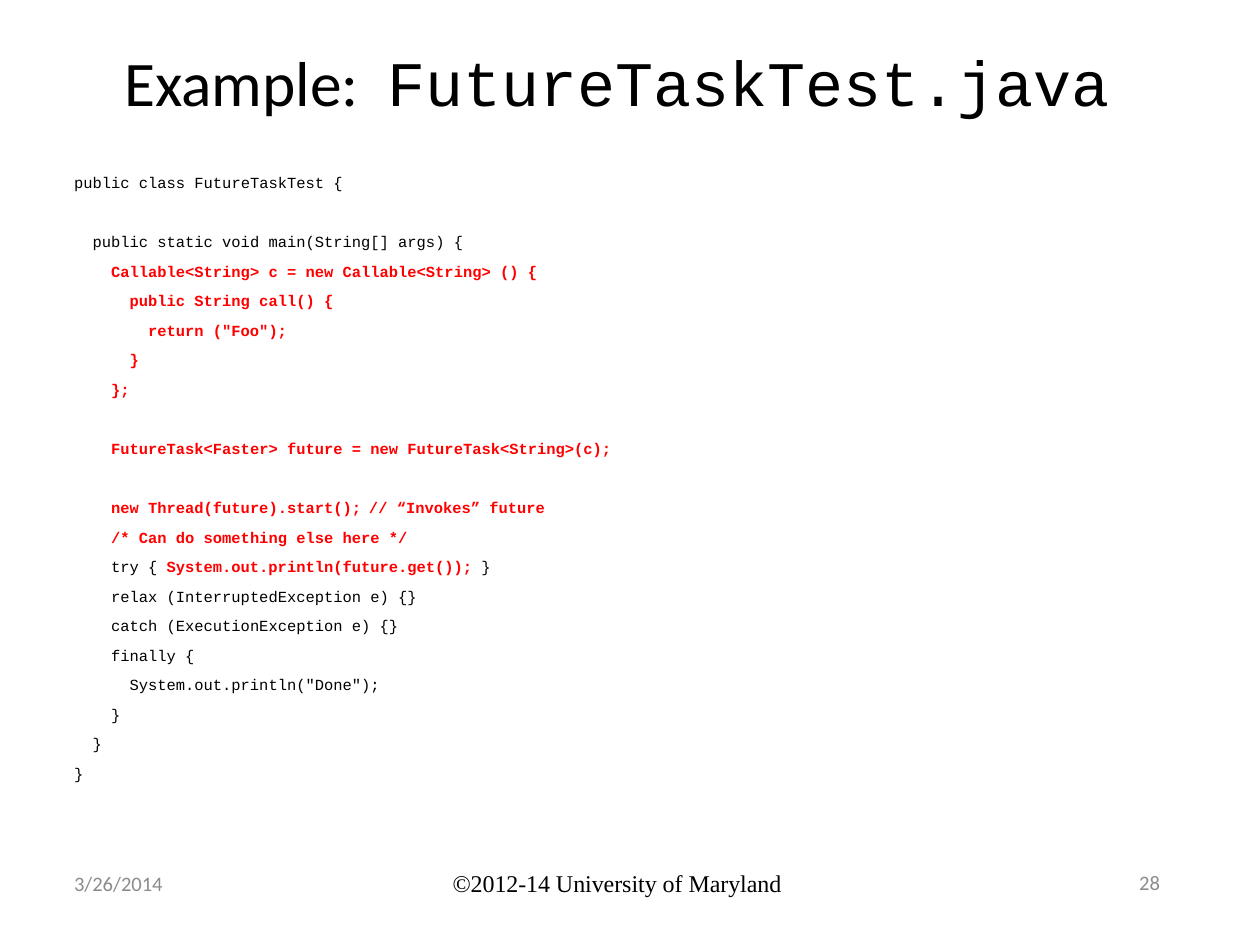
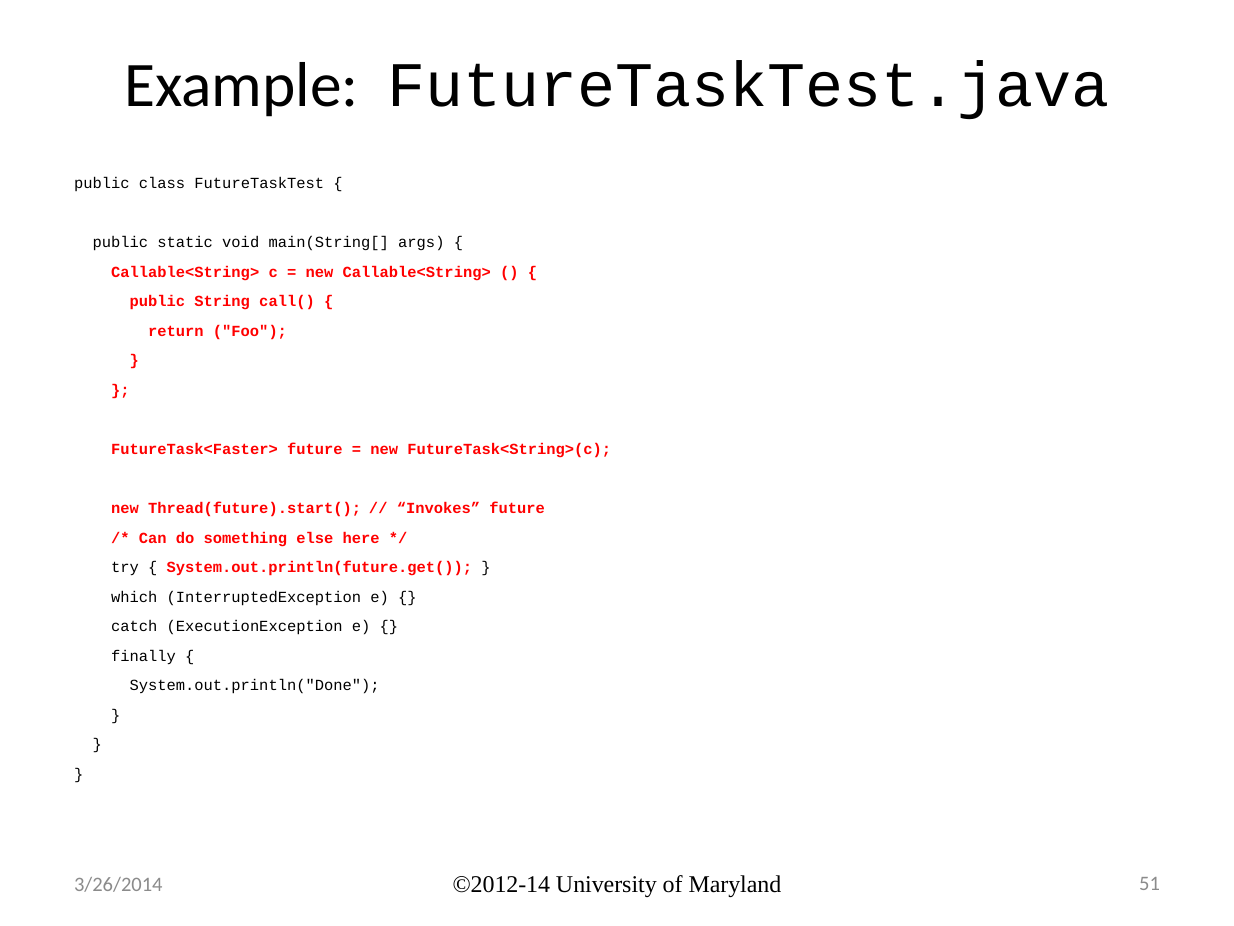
relax: relax -> which
28: 28 -> 51
